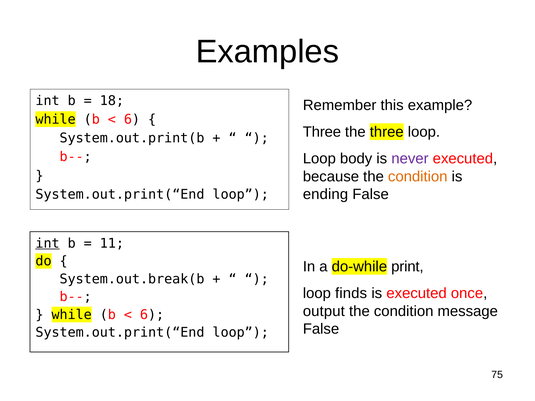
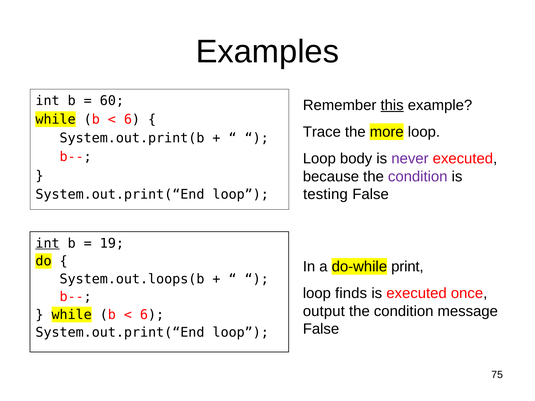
18: 18 -> 60
this underline: none -> present
Three at (322, 132): Three -> Trace
the three: three -> more
condition at (418, 177) colour: orange -> purple
ending: ending -> testing
11: 11 -> 19
System.out.break(b: System.out.break(b -> System.out.loops(b
